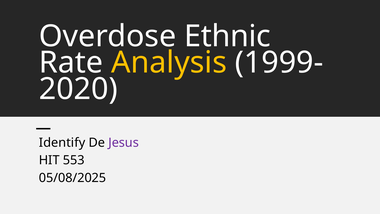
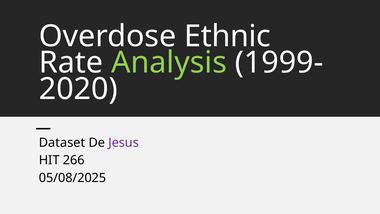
Analysis colour: yellow -> light green
Identify: Identify -> Dataset
553: 553 -> 266
